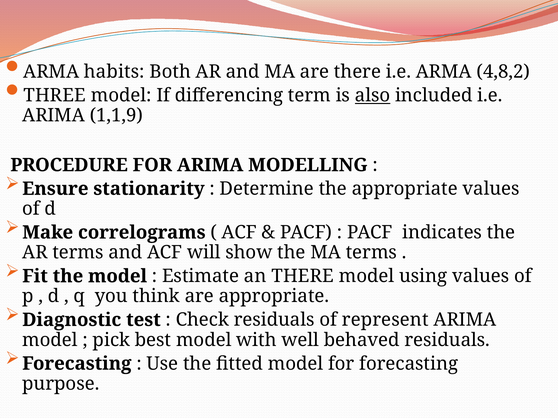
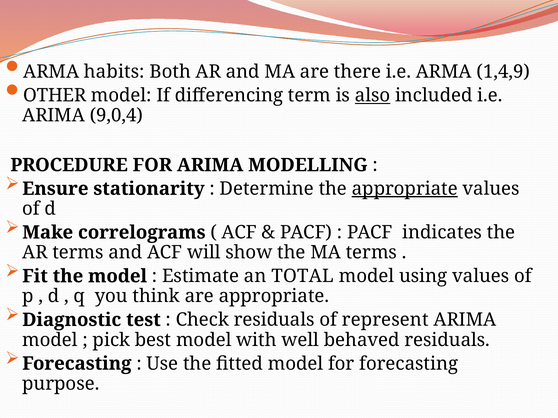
4,8,2: 4,8,2 -> 1,4,9
THREE: THREE -> OTHER
1,1,9: 1,1,9 -> 9,0,4
appropriate at (405, 189) underline: none -> present
an THERE: THERE -> TOTAL
